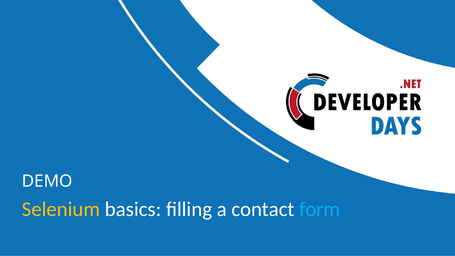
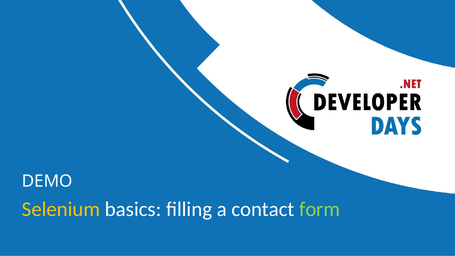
form colour: light blue -> light green
